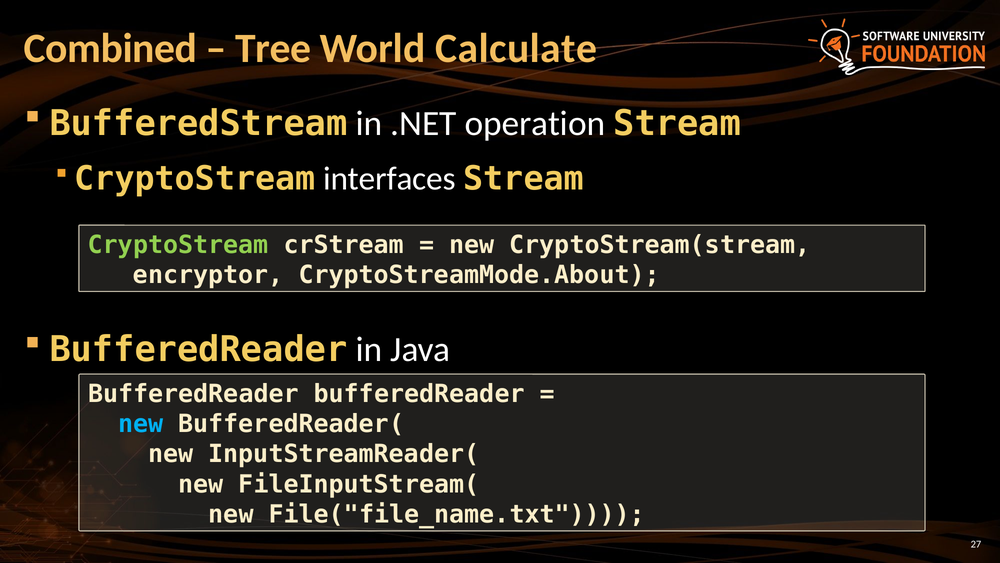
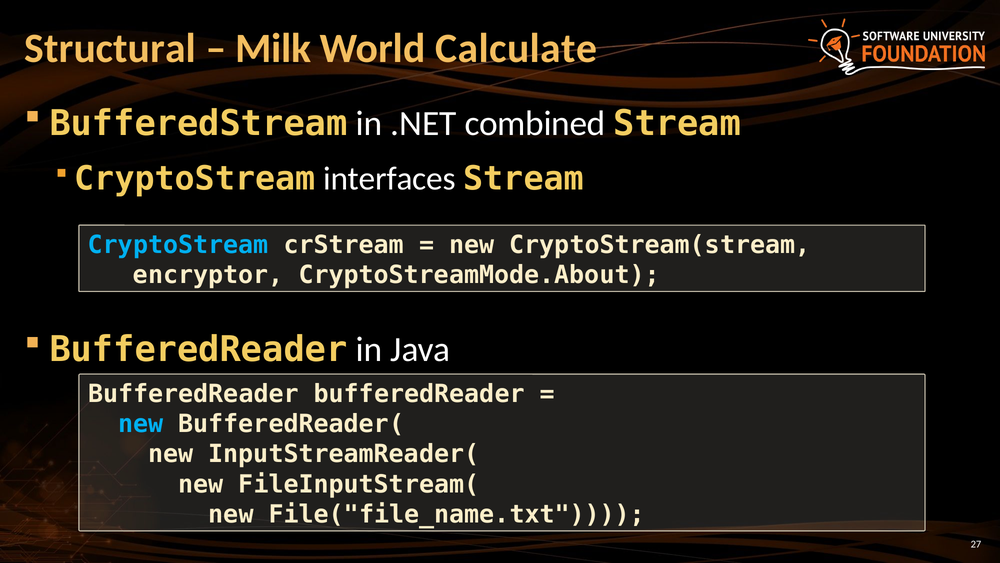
Combined: Combined -> Structural
Tree: Tree -> Milk
operation: operation -> combined
CryptoStream at (178, 245) colour: light green -> light blue
